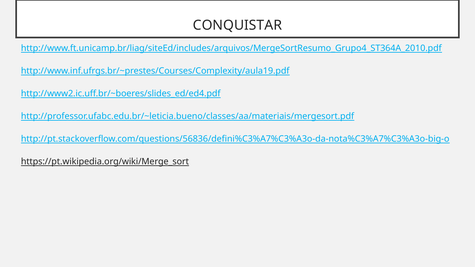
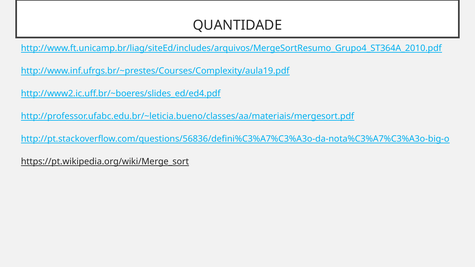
CONQUISTAR: CONQUISTAR -> QUANTIDADE
